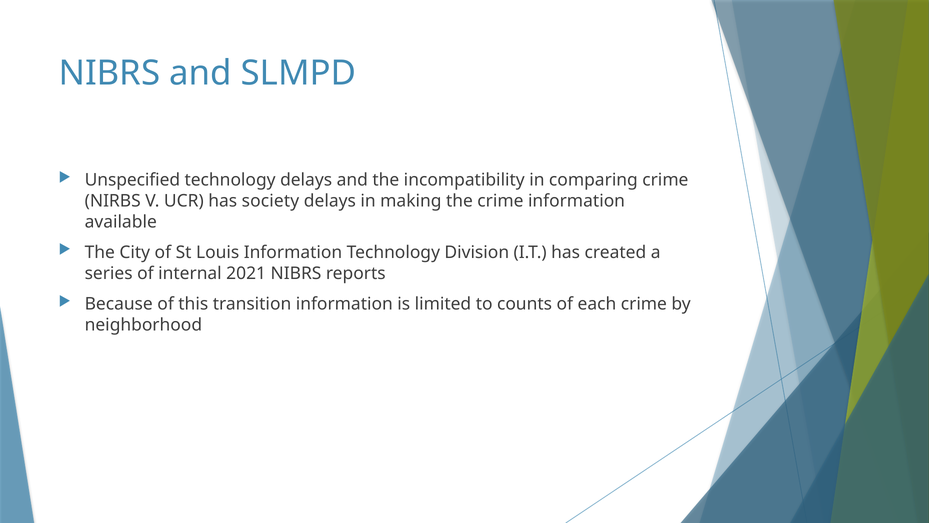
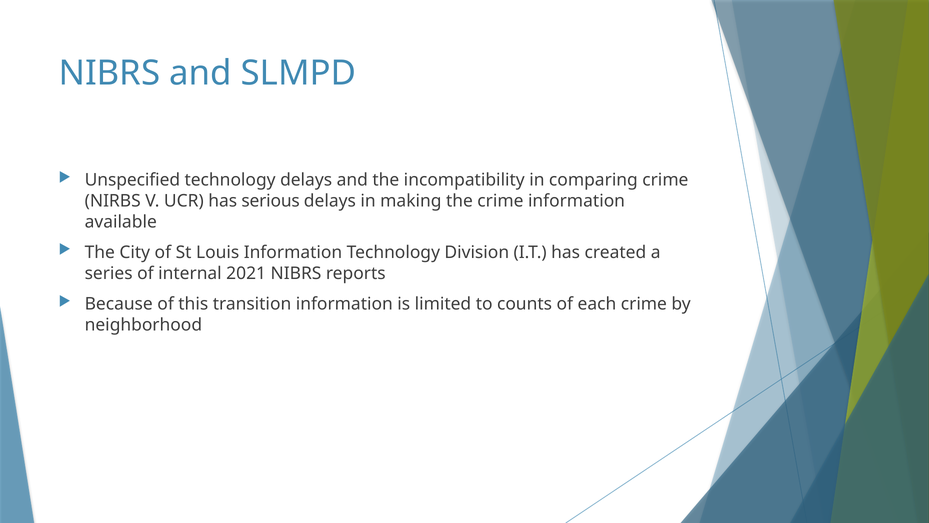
society: society -> serious
